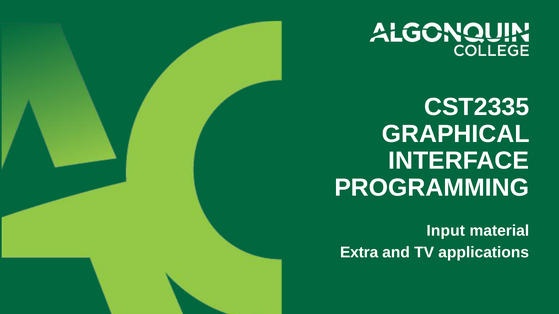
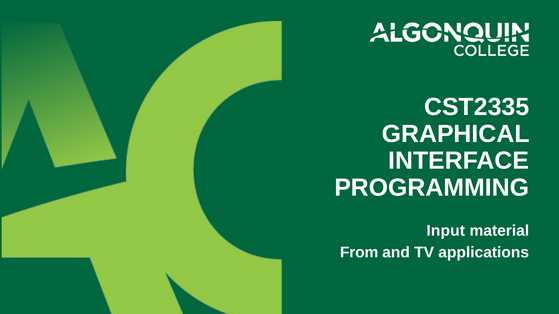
Extra: Extra -> From
